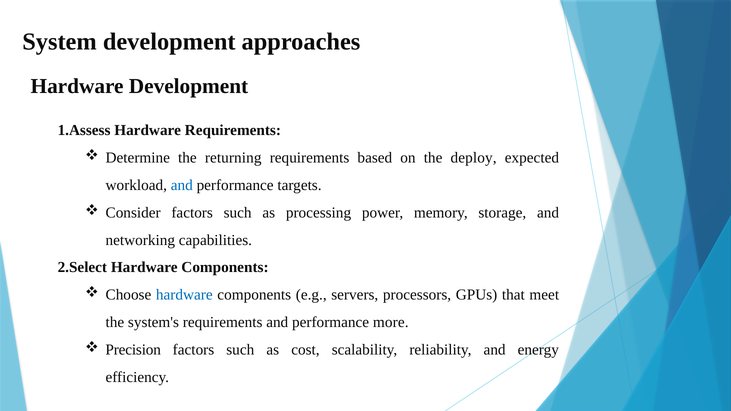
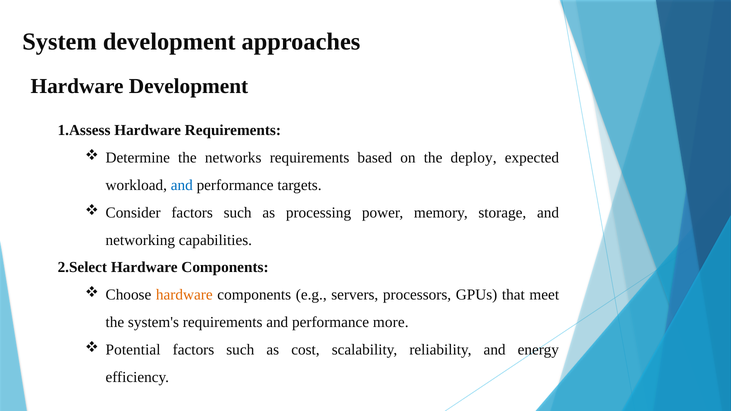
returning: returning -> networks
hardware at (184, 295) colour: blue -> orange
Precision: Precision -> Potential
